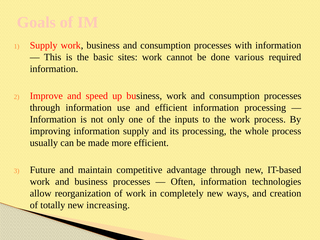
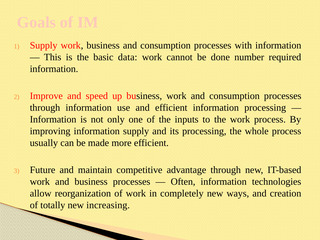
sites: sites -> data
various: various -> number
